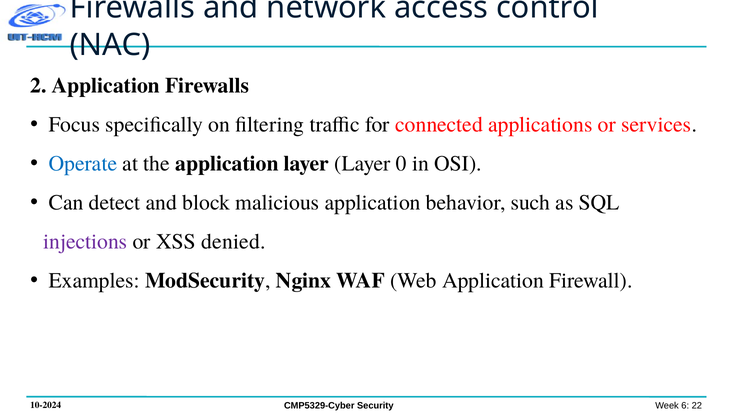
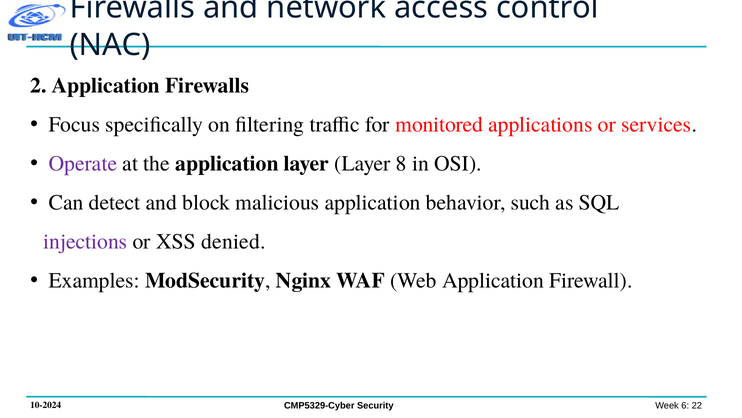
connected: connected -> monitored
Operate colour: blue -> purple
0: 0 -> 8
